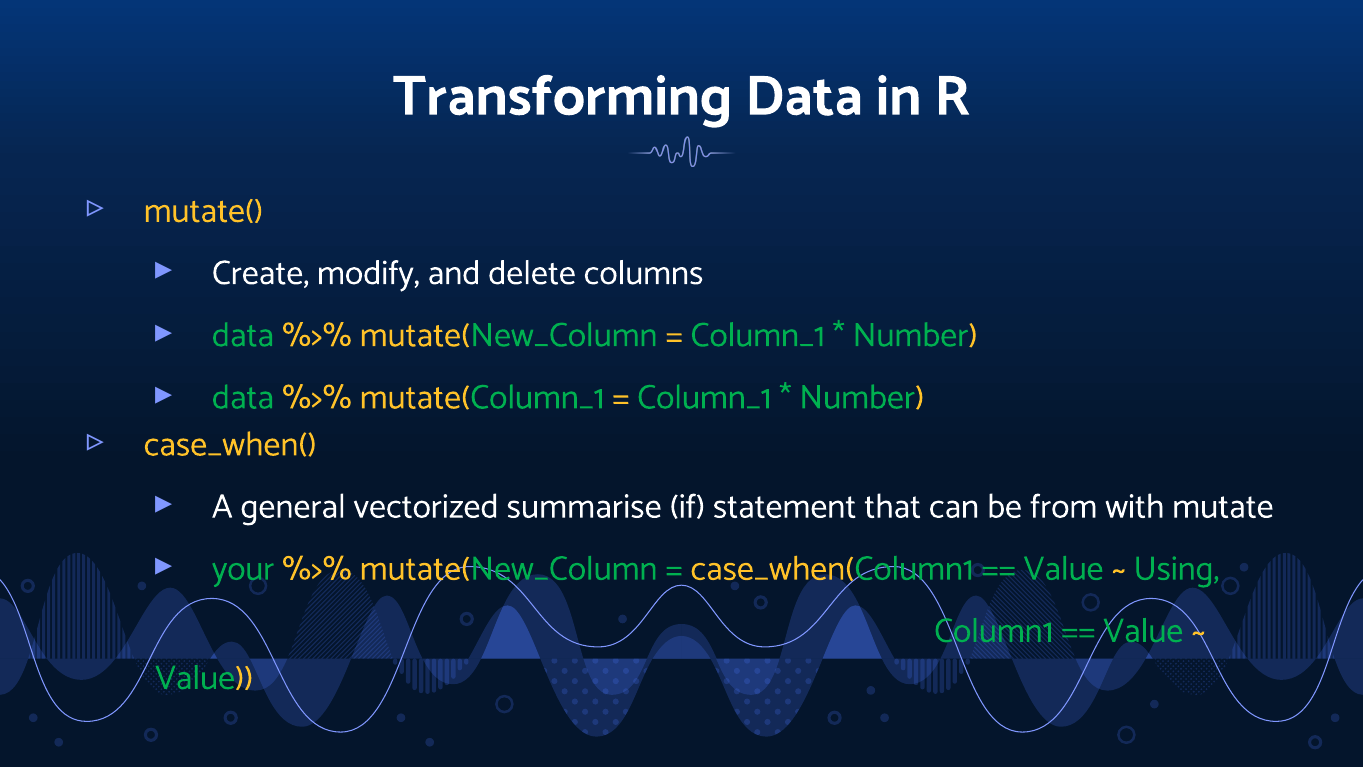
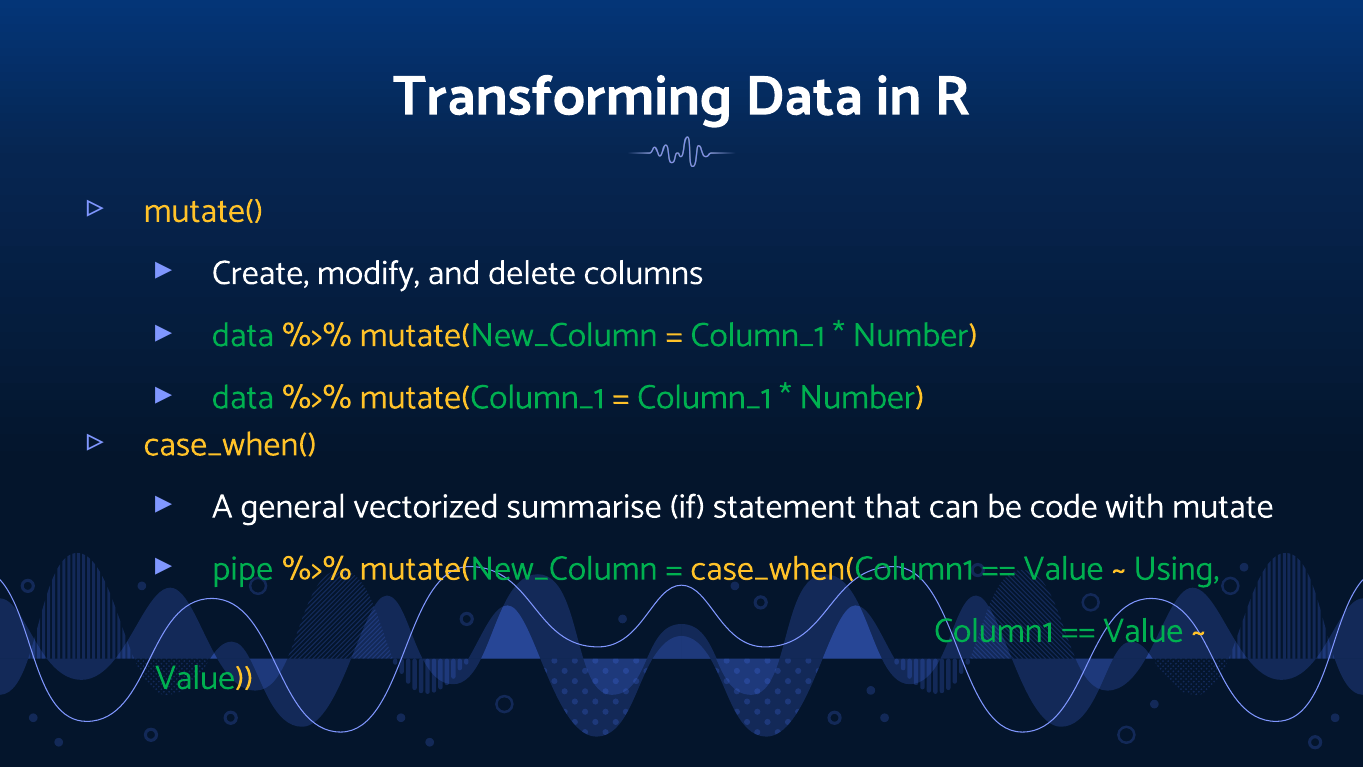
from: from -> code
your: your -> pipe
